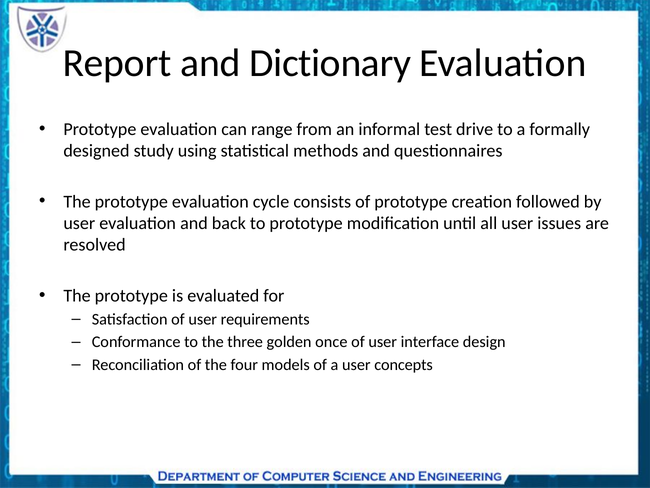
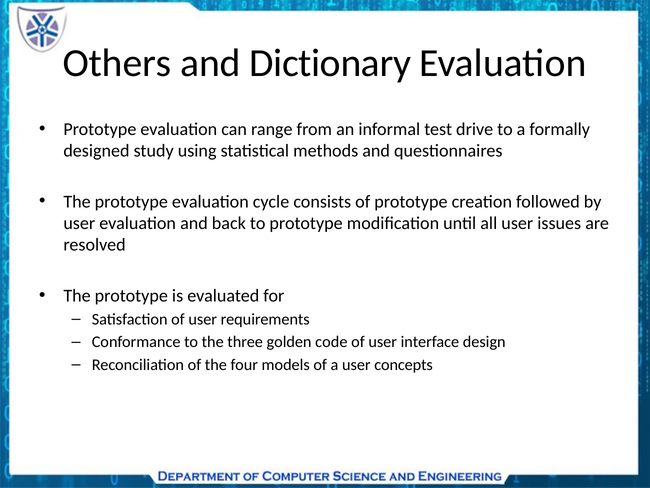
Report: Report -> Others
once: once -> code
